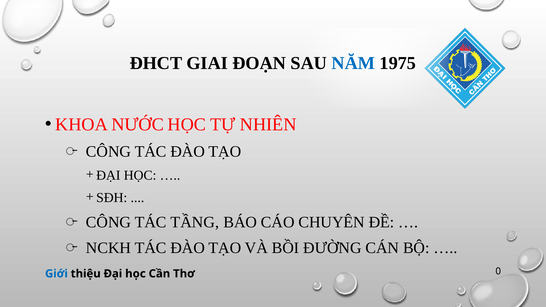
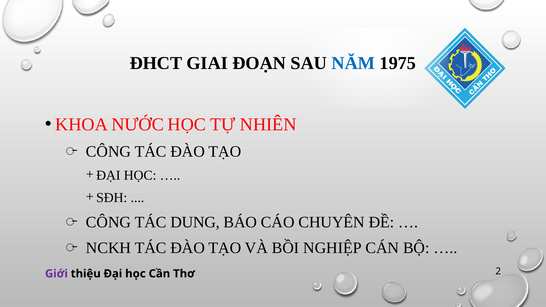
TẦNG: TẦNG -> DUNG
ĐƯỜNG: ĐƯỜNG -> NGHIỆP
Giới colour: blue -> purple
0: 0 -> 2
